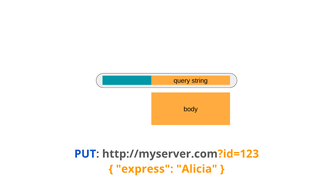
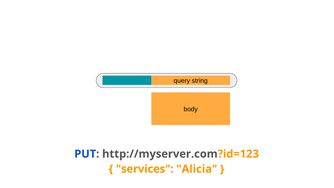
express: express -> services
